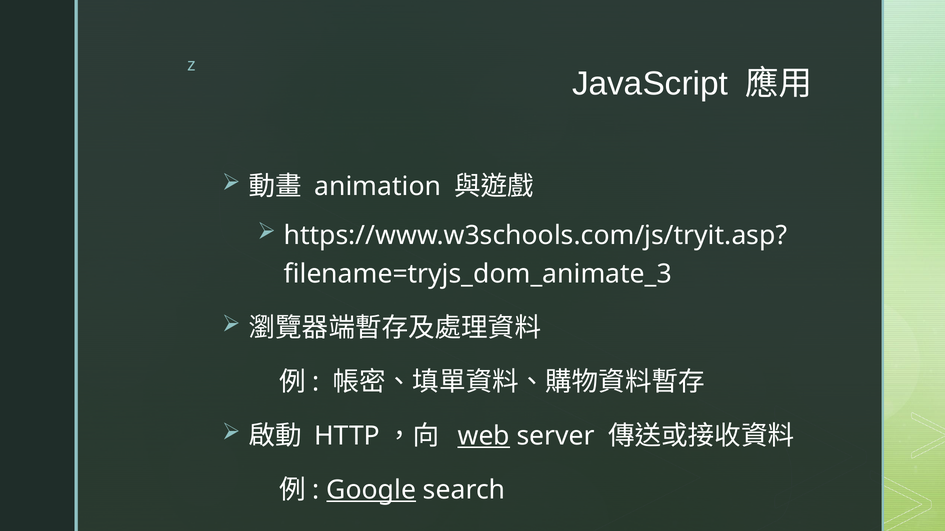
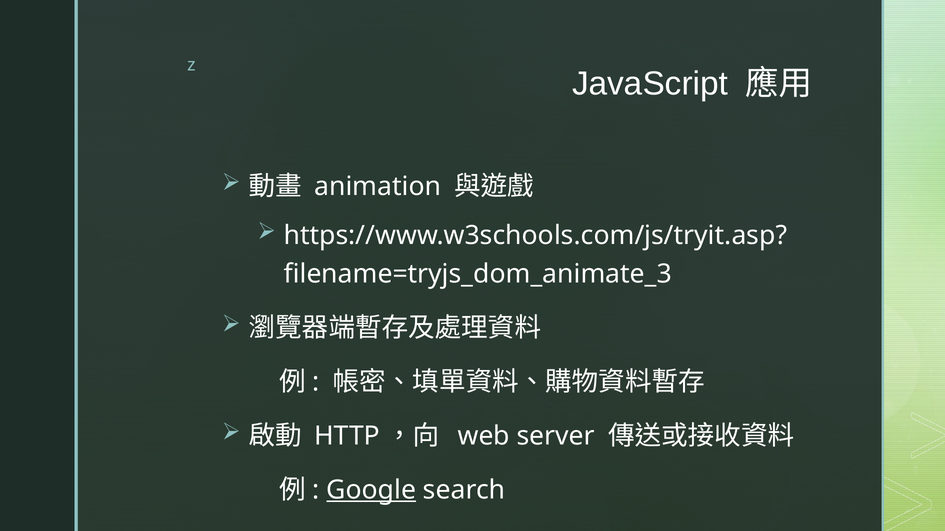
web underline: present -> none
